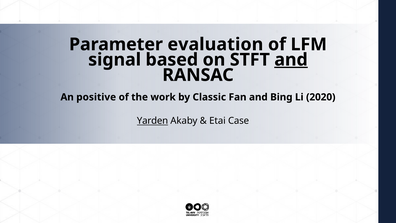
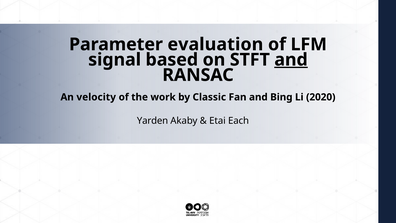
positive: positive -> velocity
Yarden underline: present -> none
Case: Case -> Each
